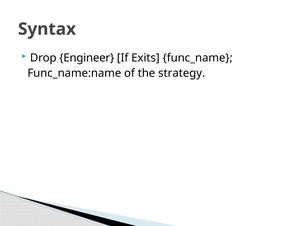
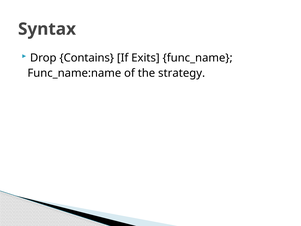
Engineer: Engineer -> Contains
